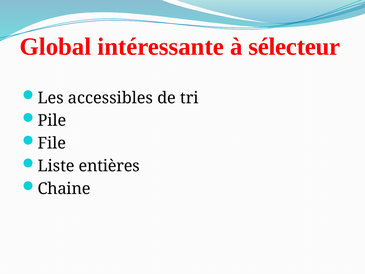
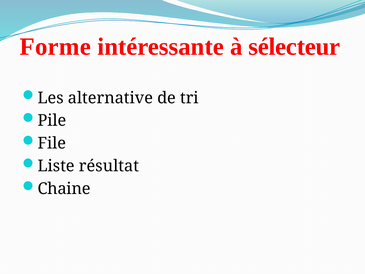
Global: Global -> Forme
accessibles: accessibles -> alternative
entières: entières -> résultat
